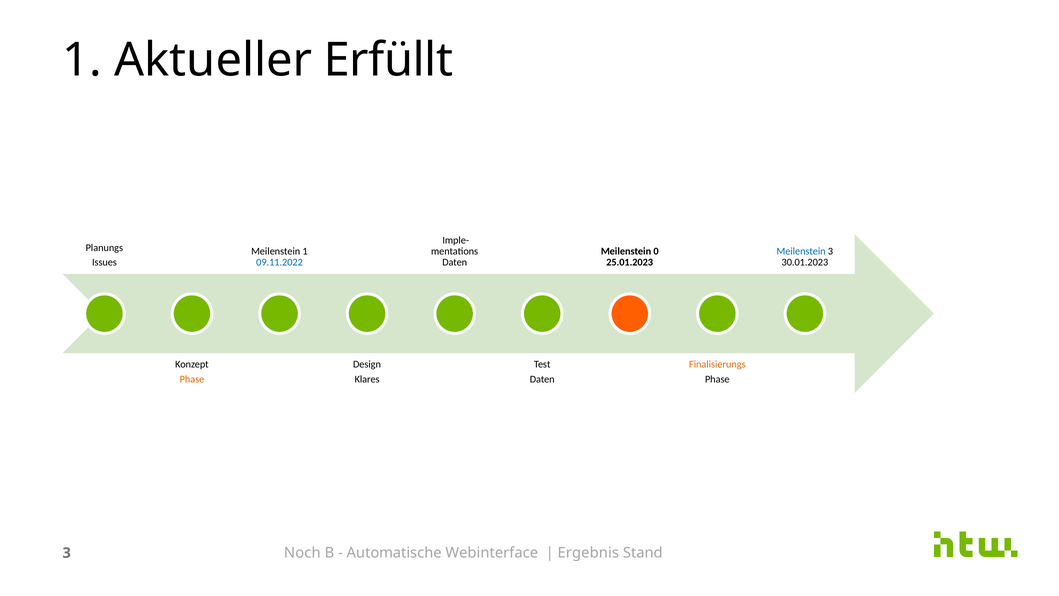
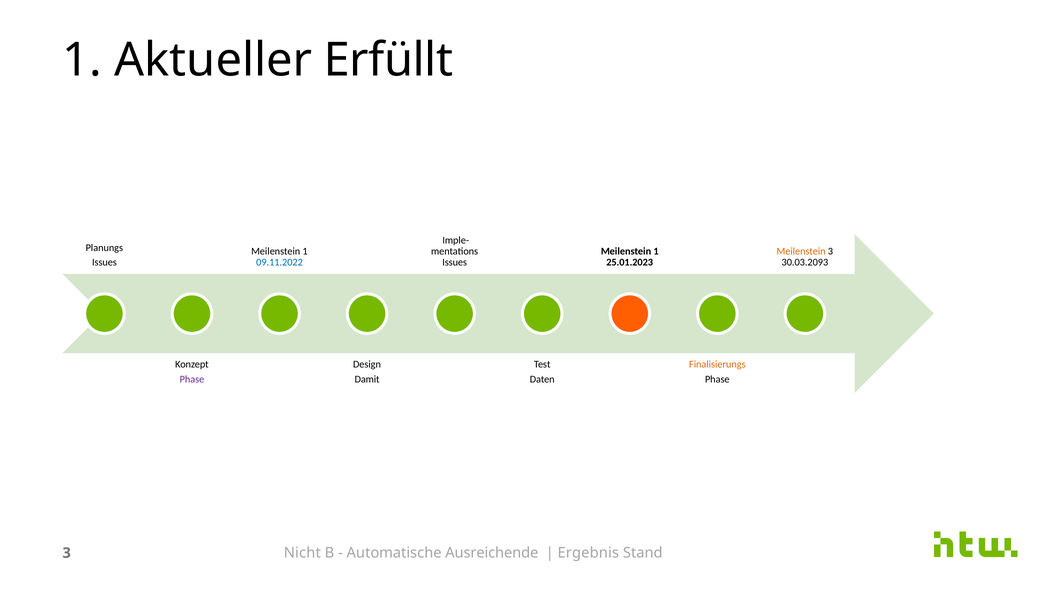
0 at (656, 251): 0 -> 1
Meilenstein at (801, 251) colour: blue -> orange
Daten at (455, 262): Daten -> Issues
30.01.2023: 30.01.2023 -> 30.03.2093
Phase at (192, 379) colour: orange -> purple
Klares: Klares -> Damit
Noch: Noch -> Nicht
Webinterface: Webinterface -> Ausreichende
